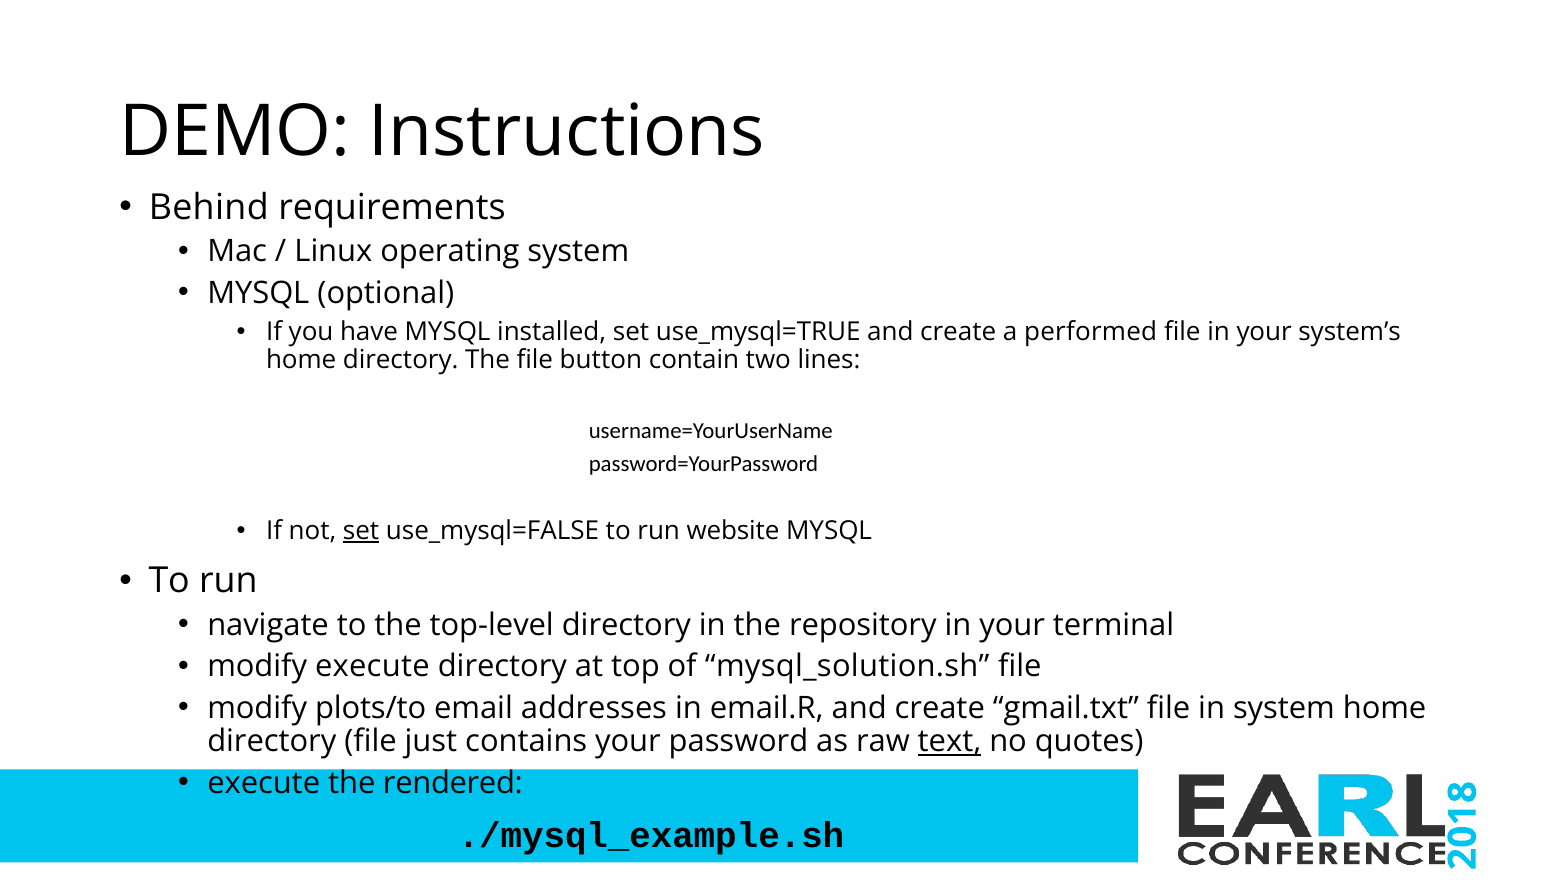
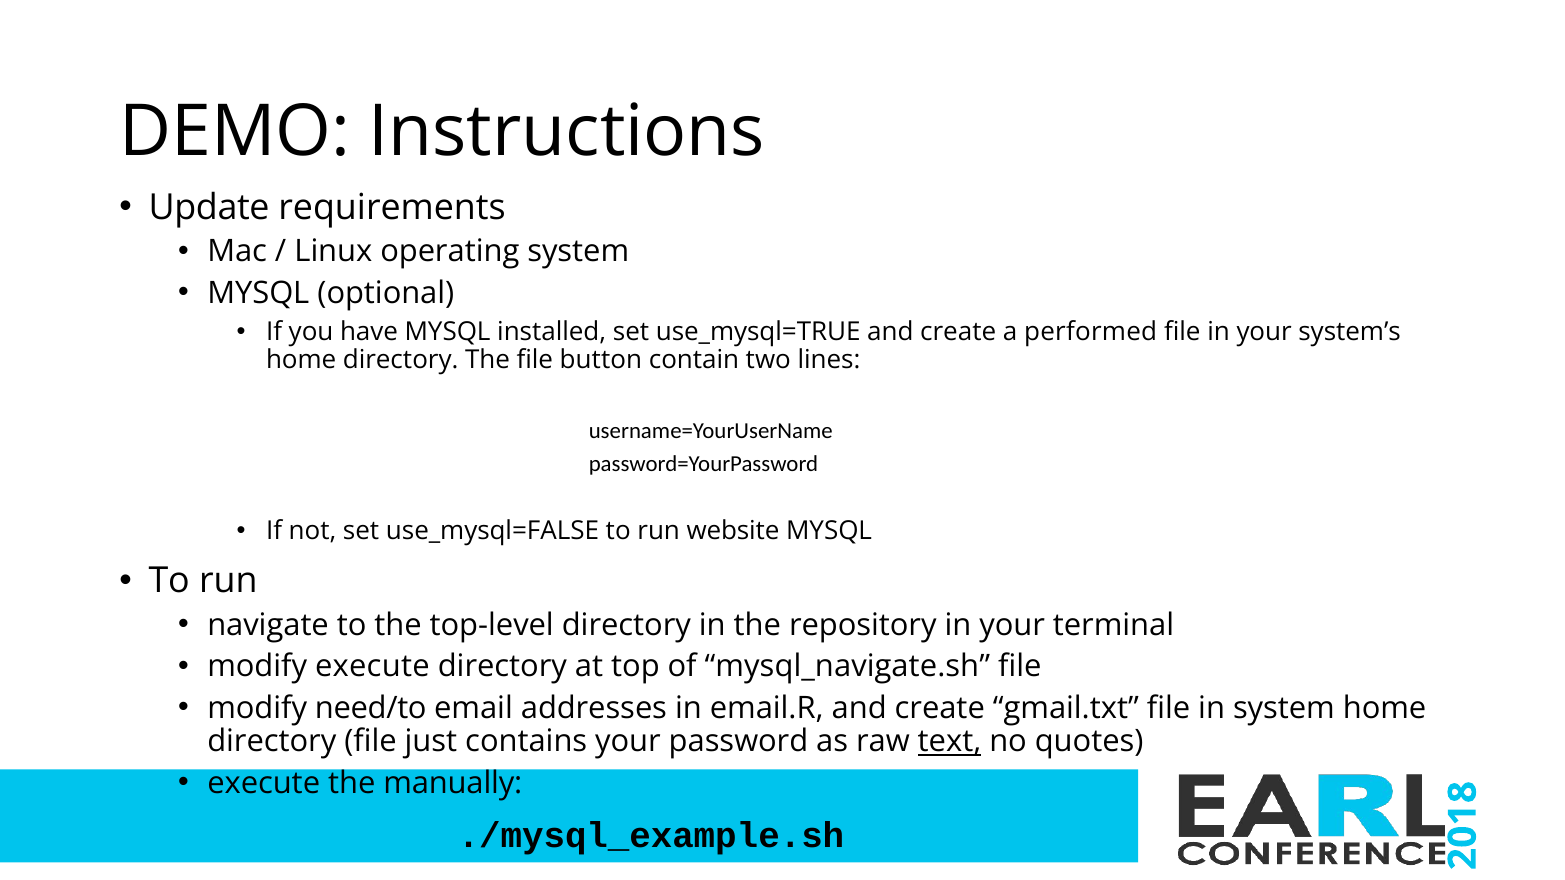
Behind: Behind -> Update
set at (361, 531) underline: present -> none
mysql_solution.sh: mysql_solution.sh -> mysql_navigate.sh
plots/to: plots/to -> need/to
rendered: rendered -> manually
